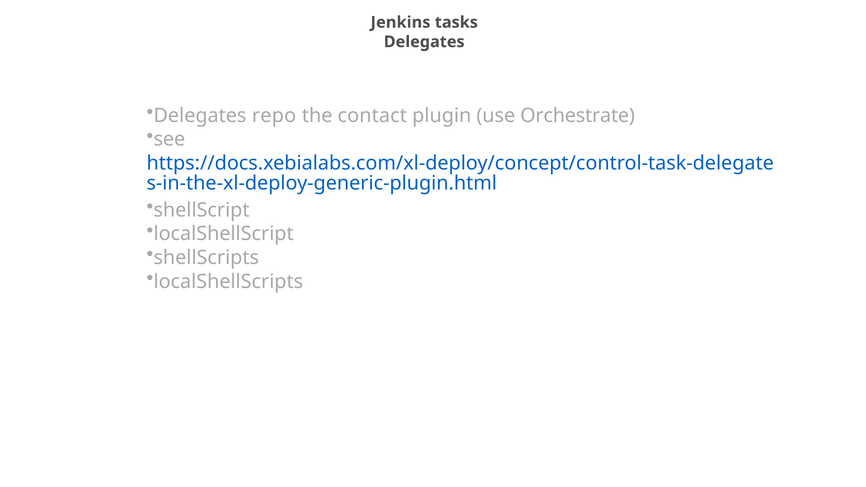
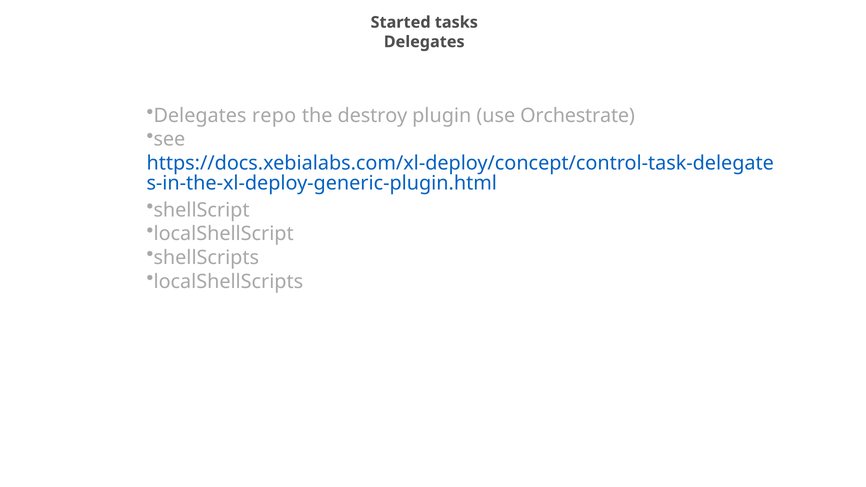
Jenkins: Jenkins -> Started
contact: contact -> destroy
